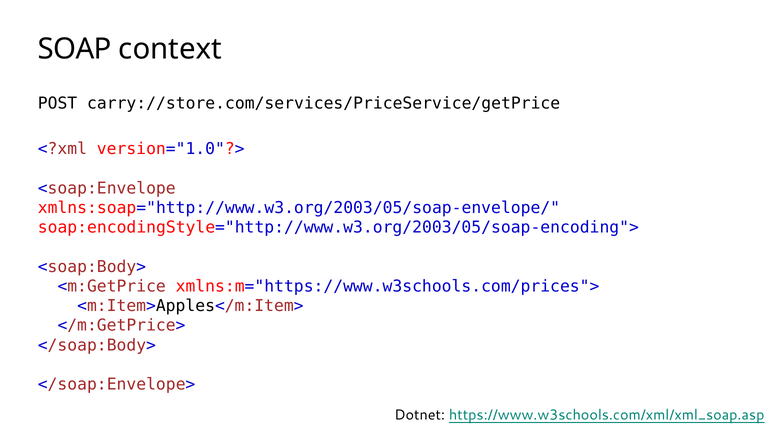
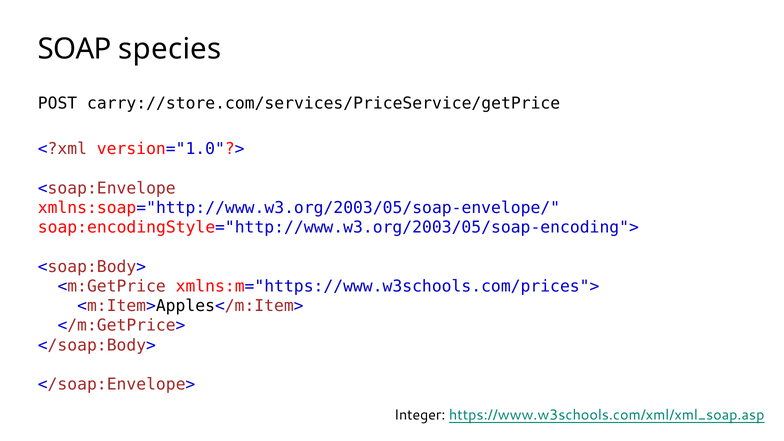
context: context -> species
Dotnet: Dotnet -> Integer
